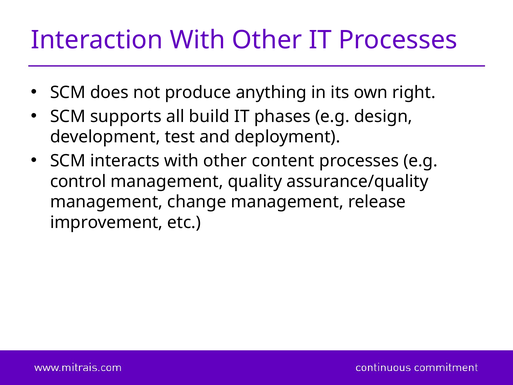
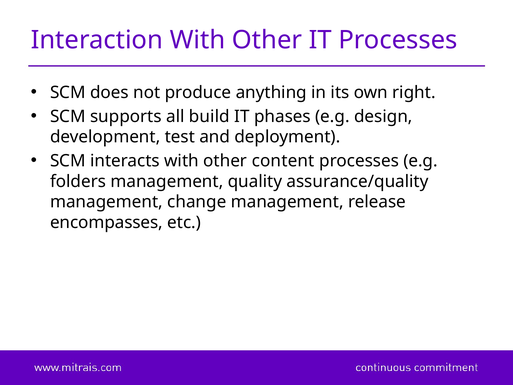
control: control -> folders
improvement: improvement -> encompasses
